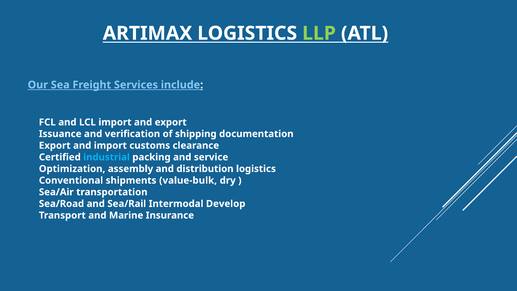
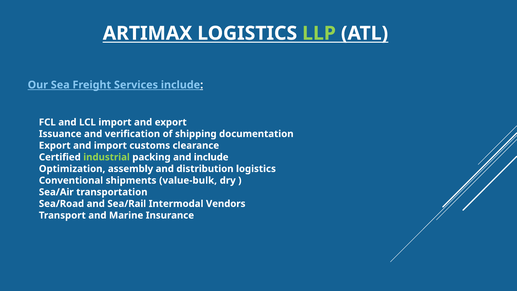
industrial colour: light blue -> light green
and service: service -> include
Develop: Develop -> Vendors
